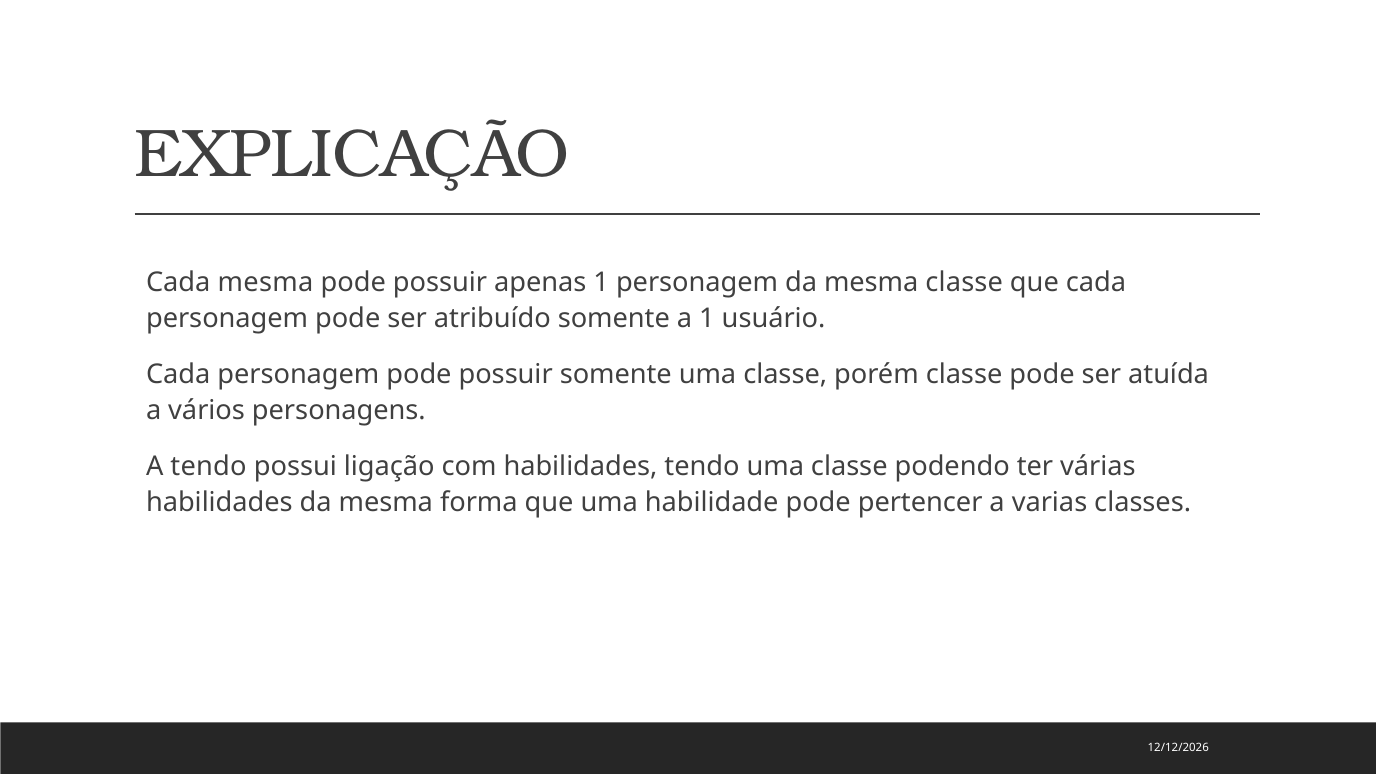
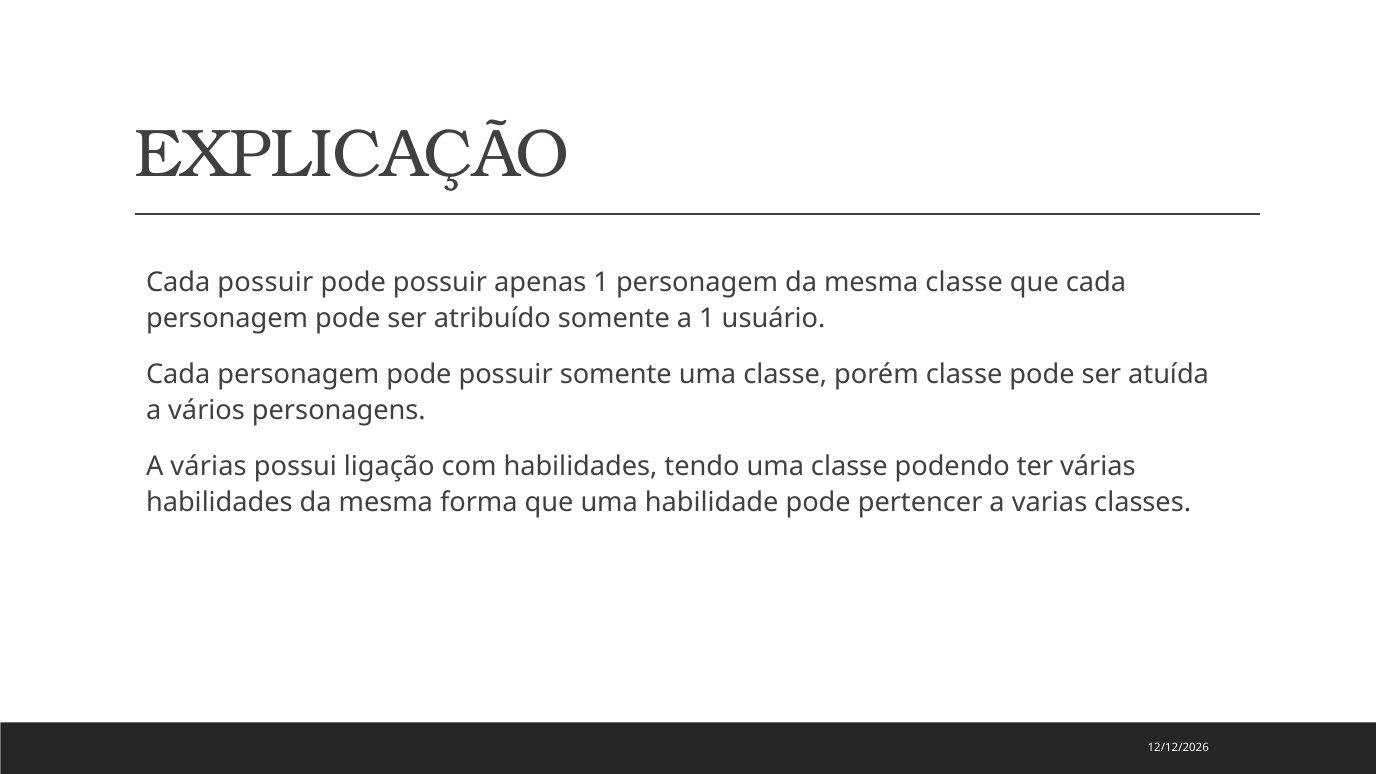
Cada mesma: mesma -> possuir
A tendo: tendo -> várias
